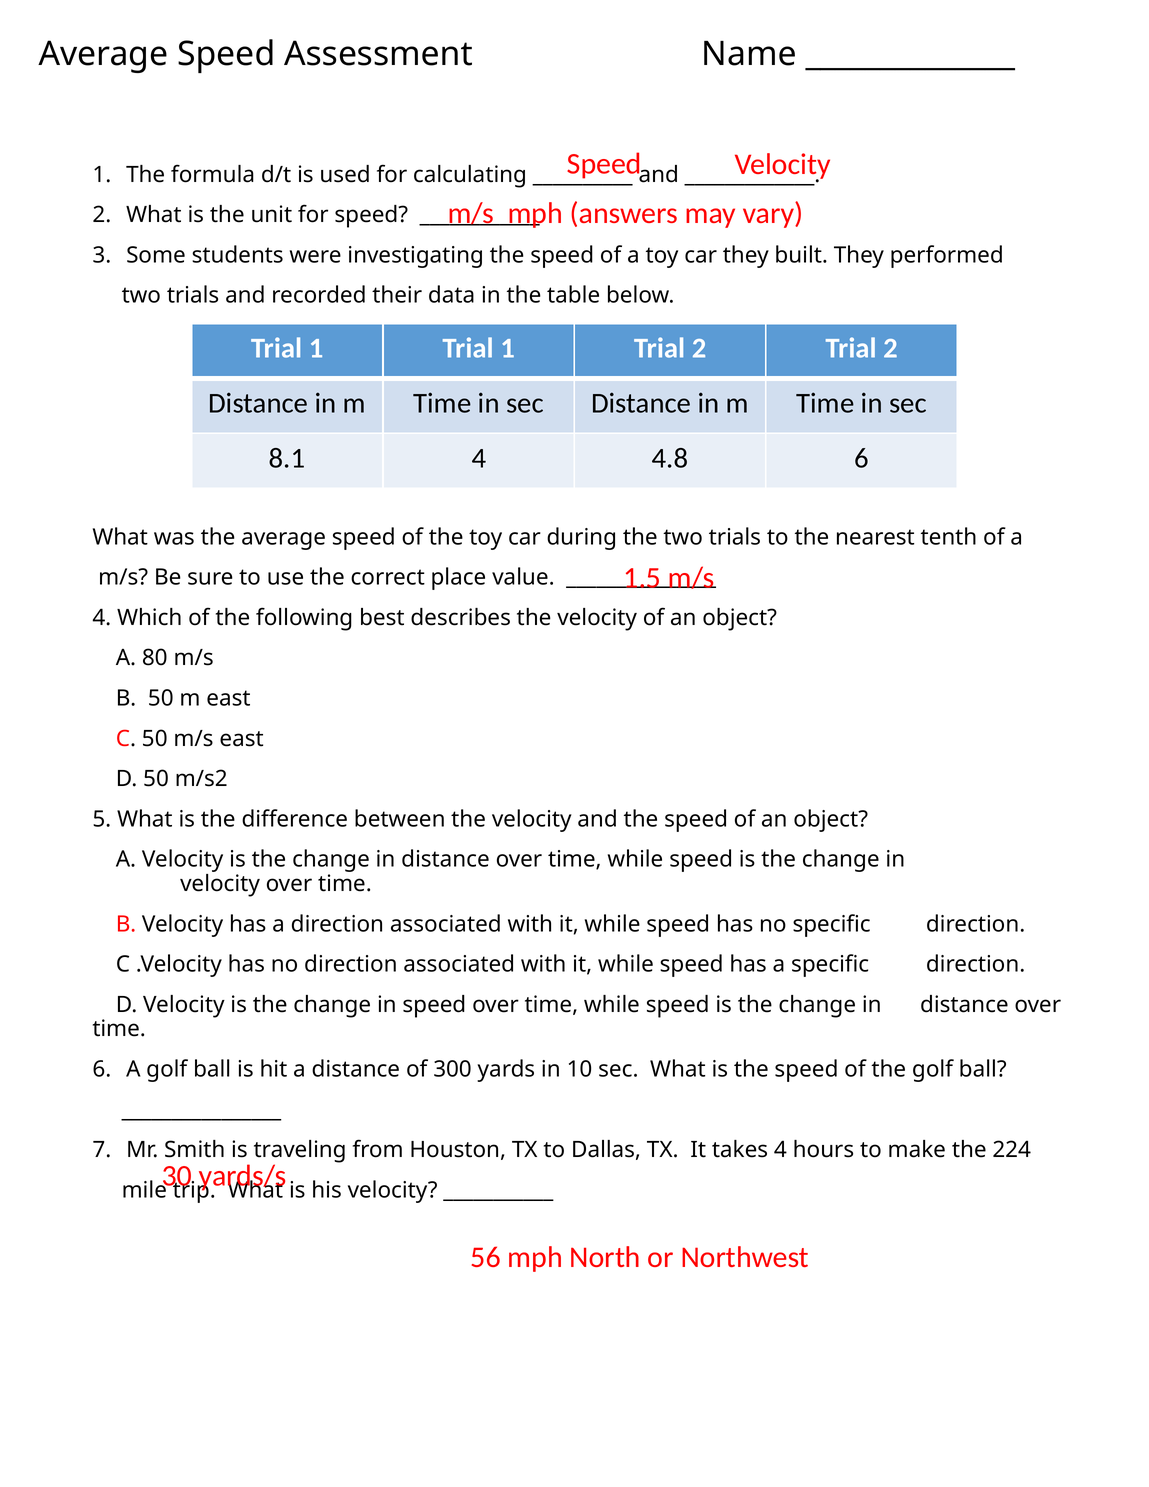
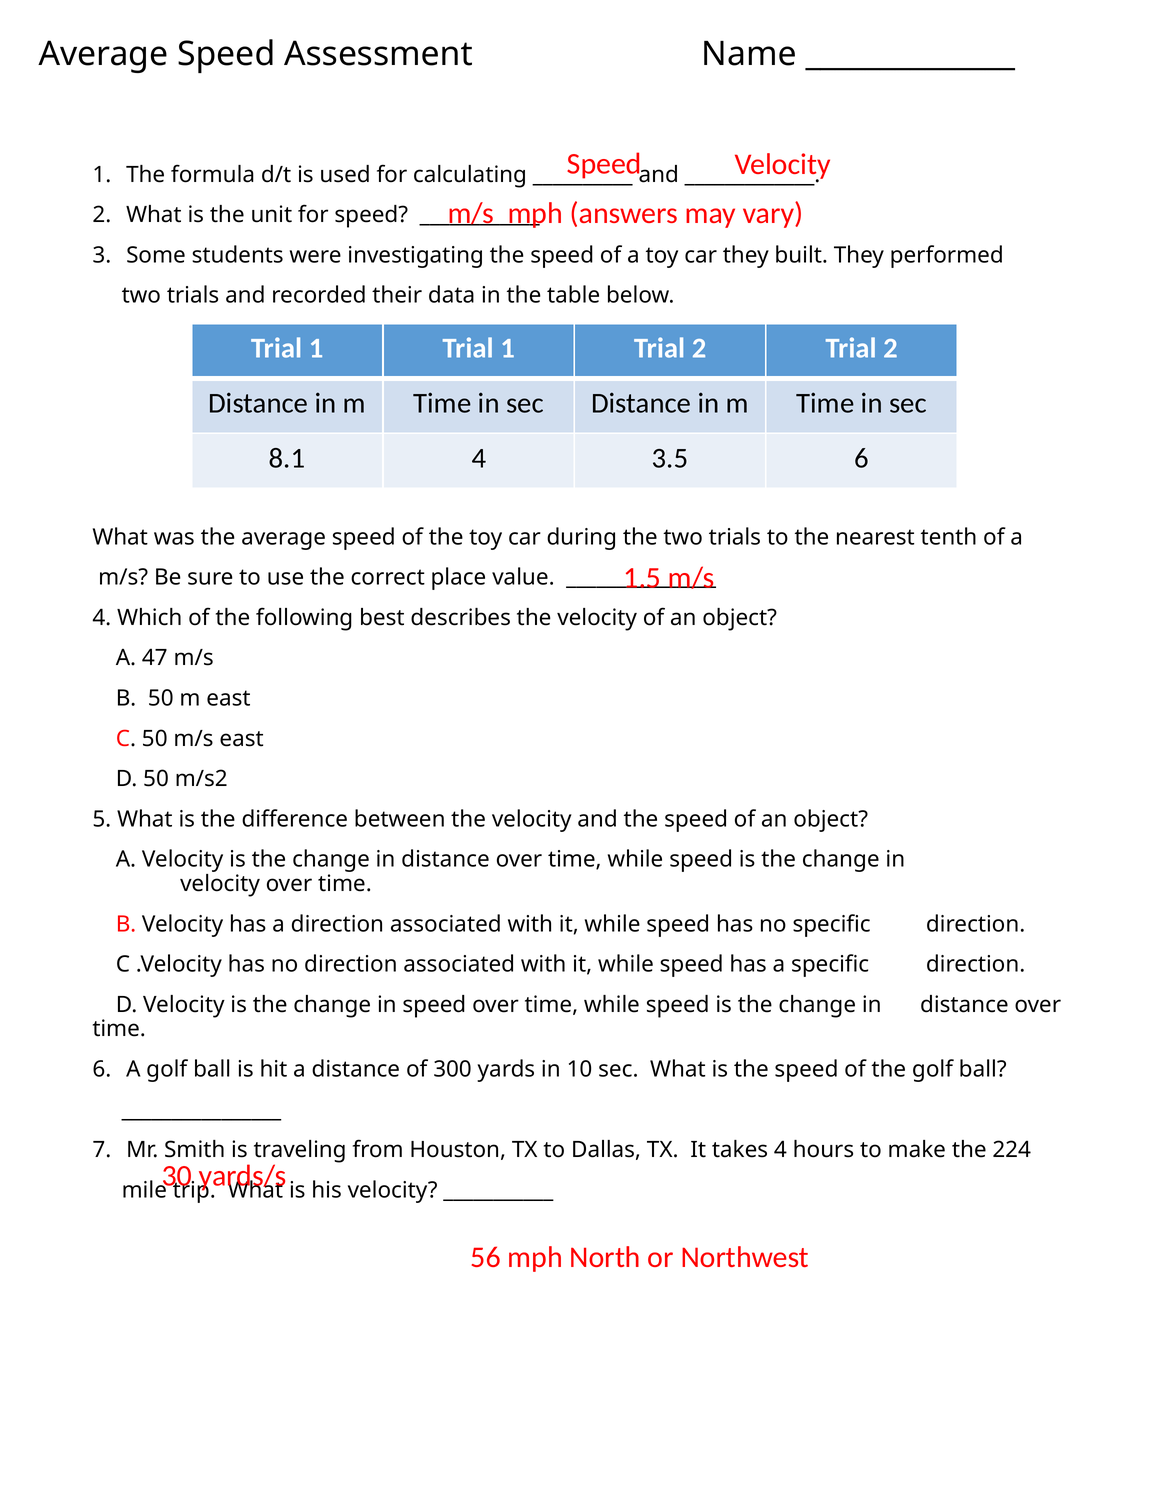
4.8: 4.8 -> 3.5
80: 80 -> 47
